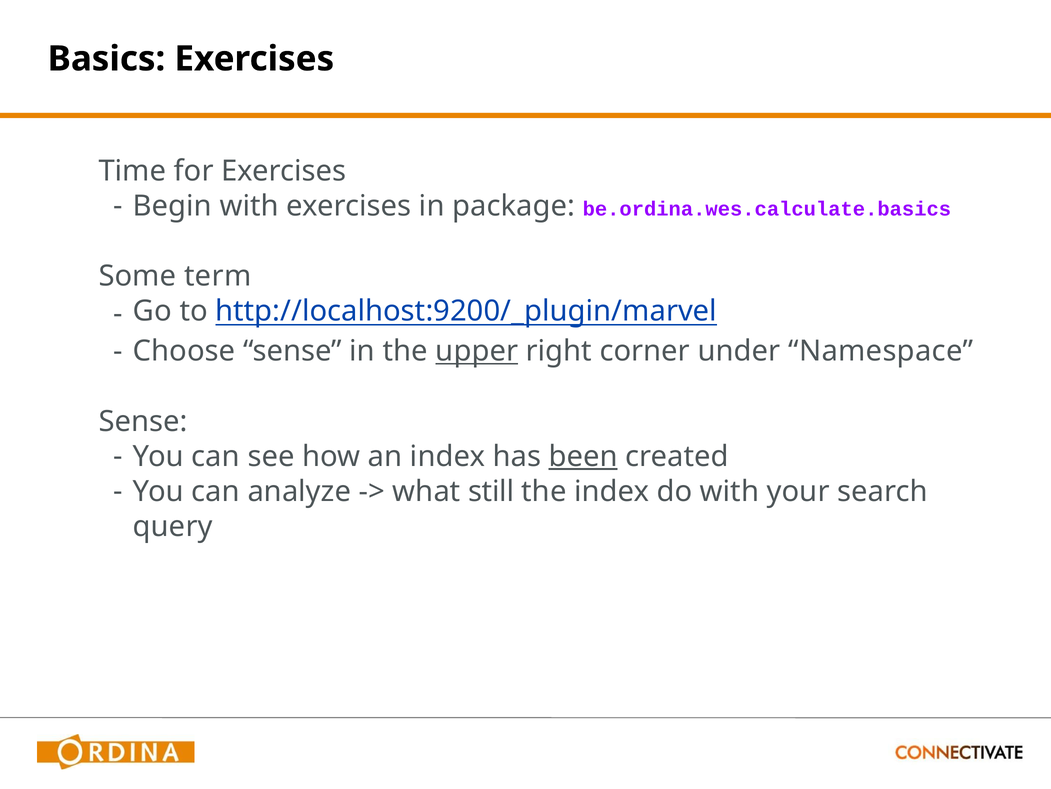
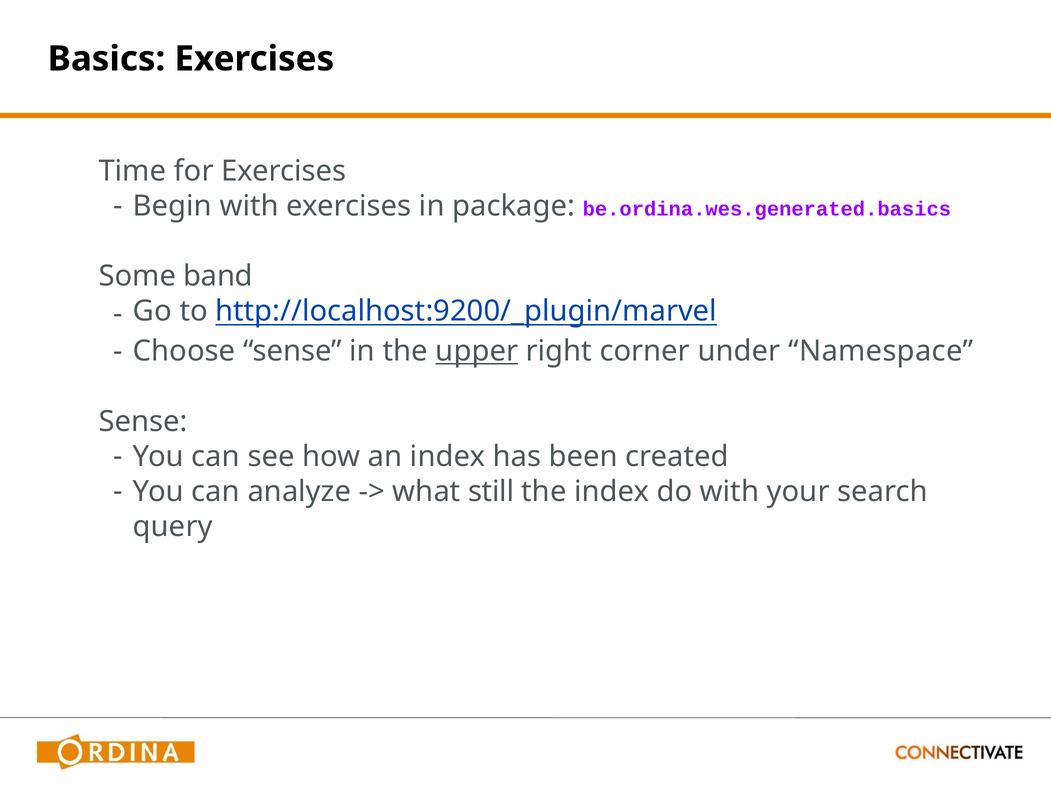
be.ordina.wes.calculate.basics: be.ordina.wes.calculate.basics -> be.ordina.wes.generated.basics
term: term -> band
been underline: present -> none
